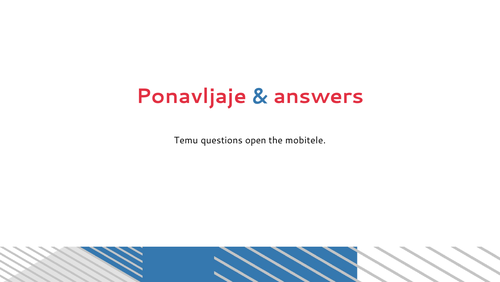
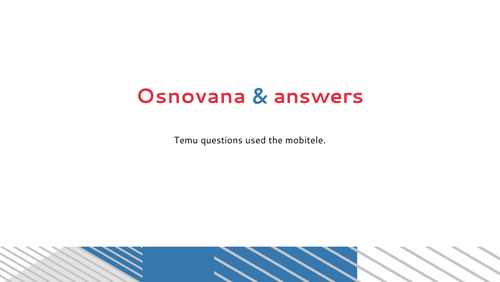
Ponavljaje: Ponavljaje -> Osnovana
open: open -> used
